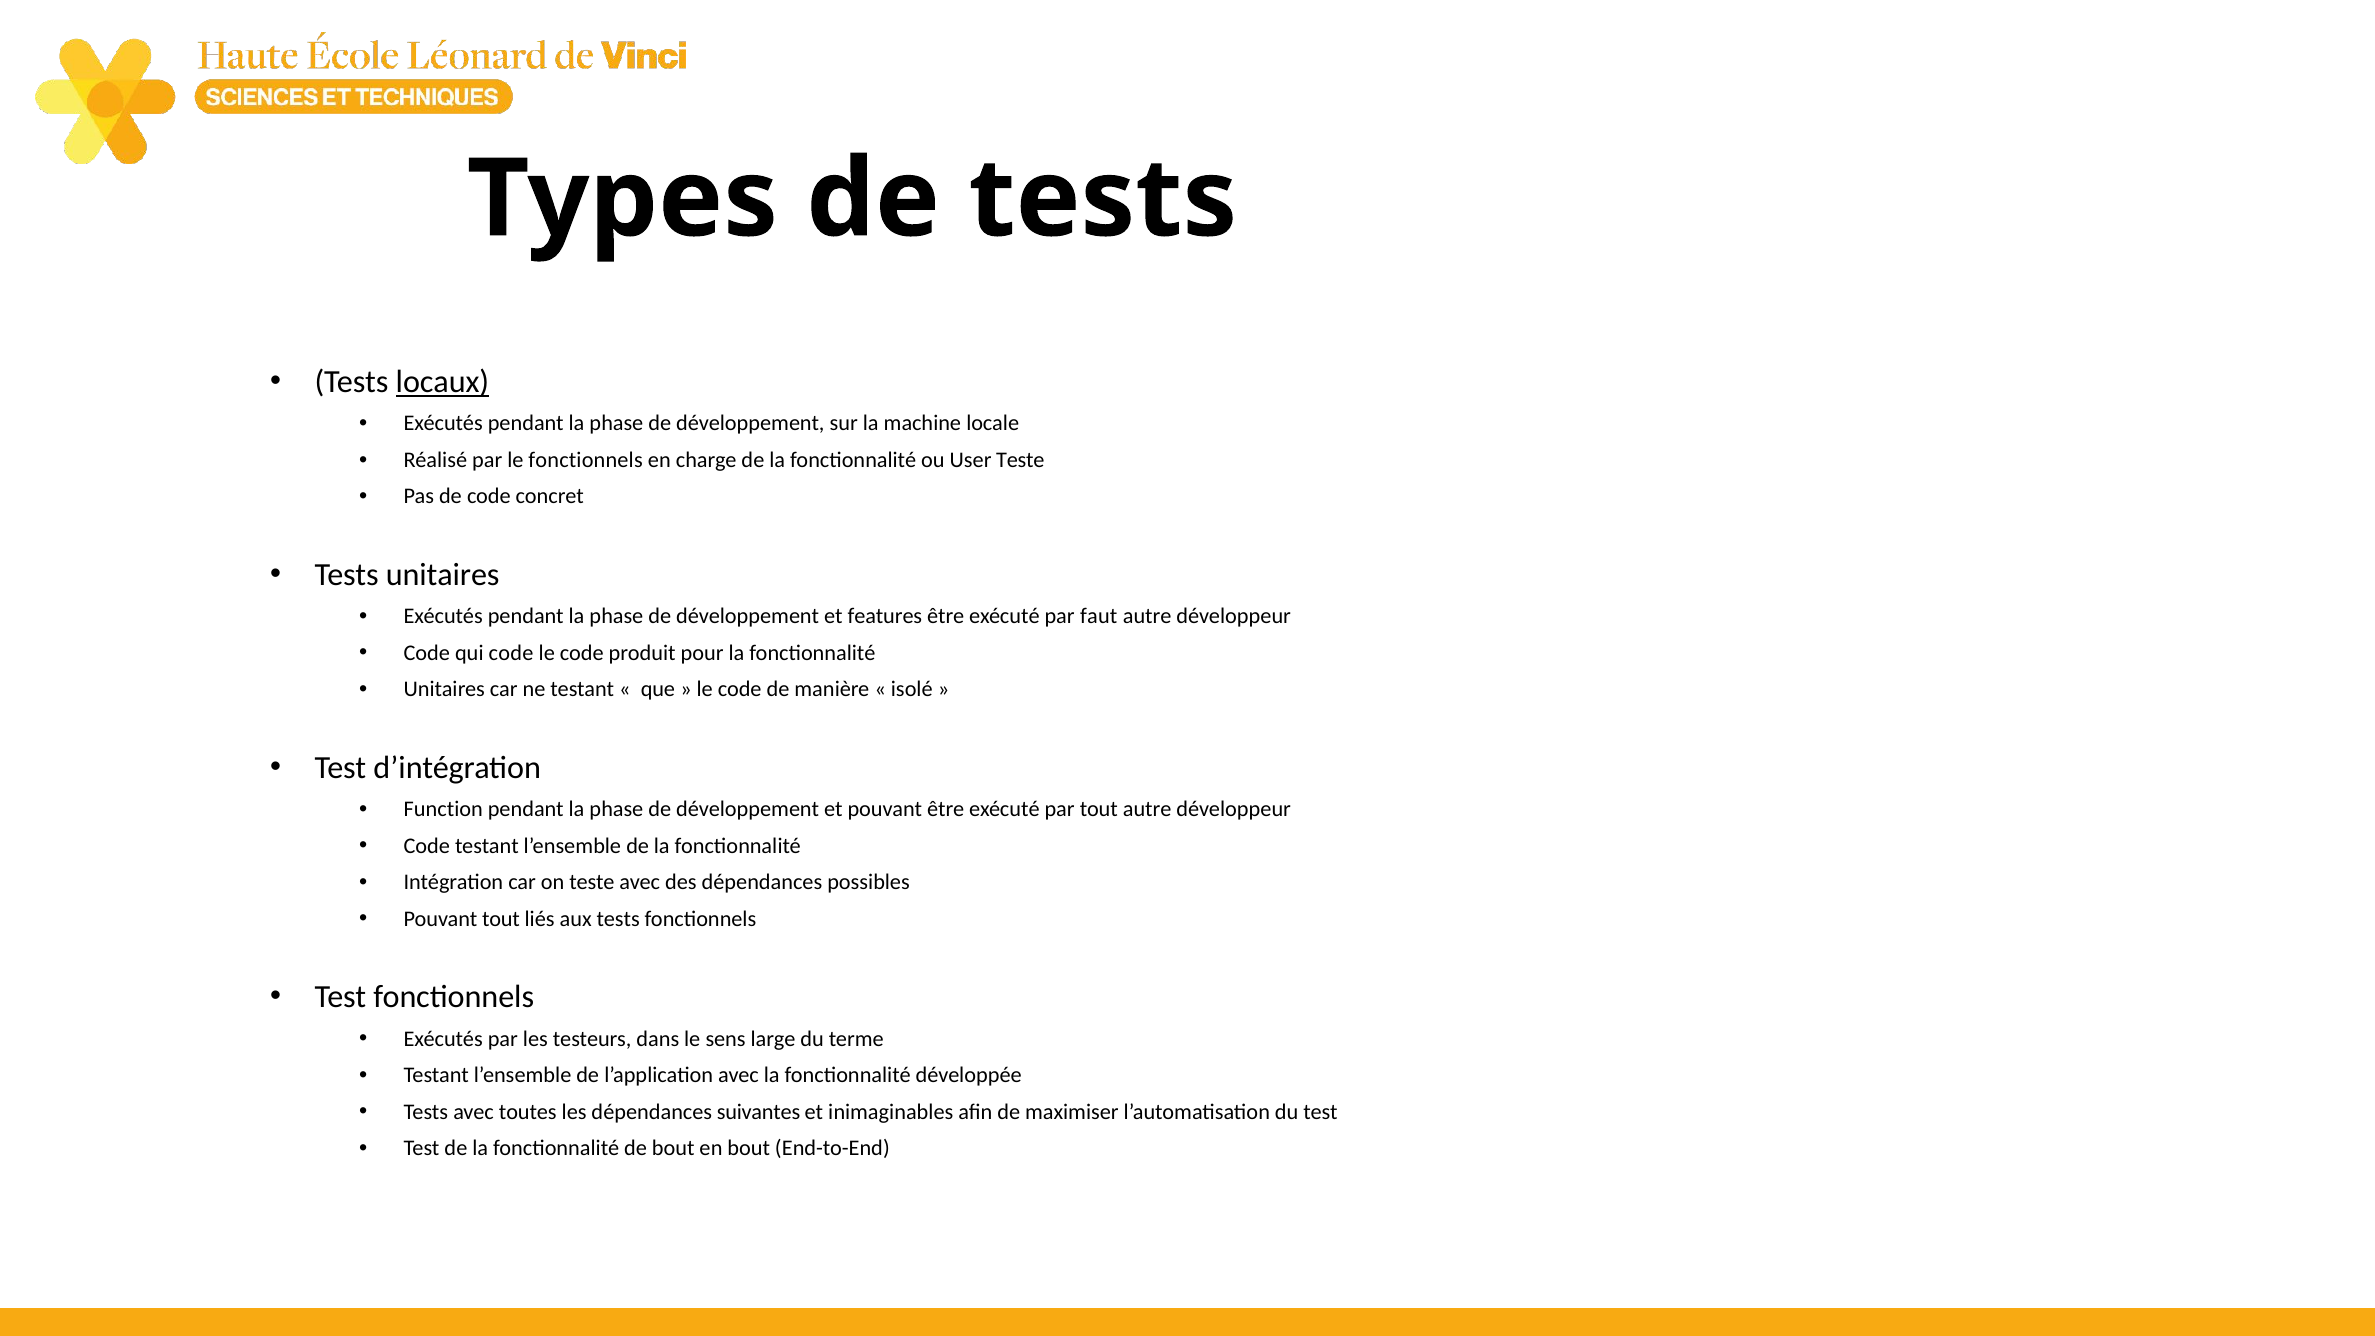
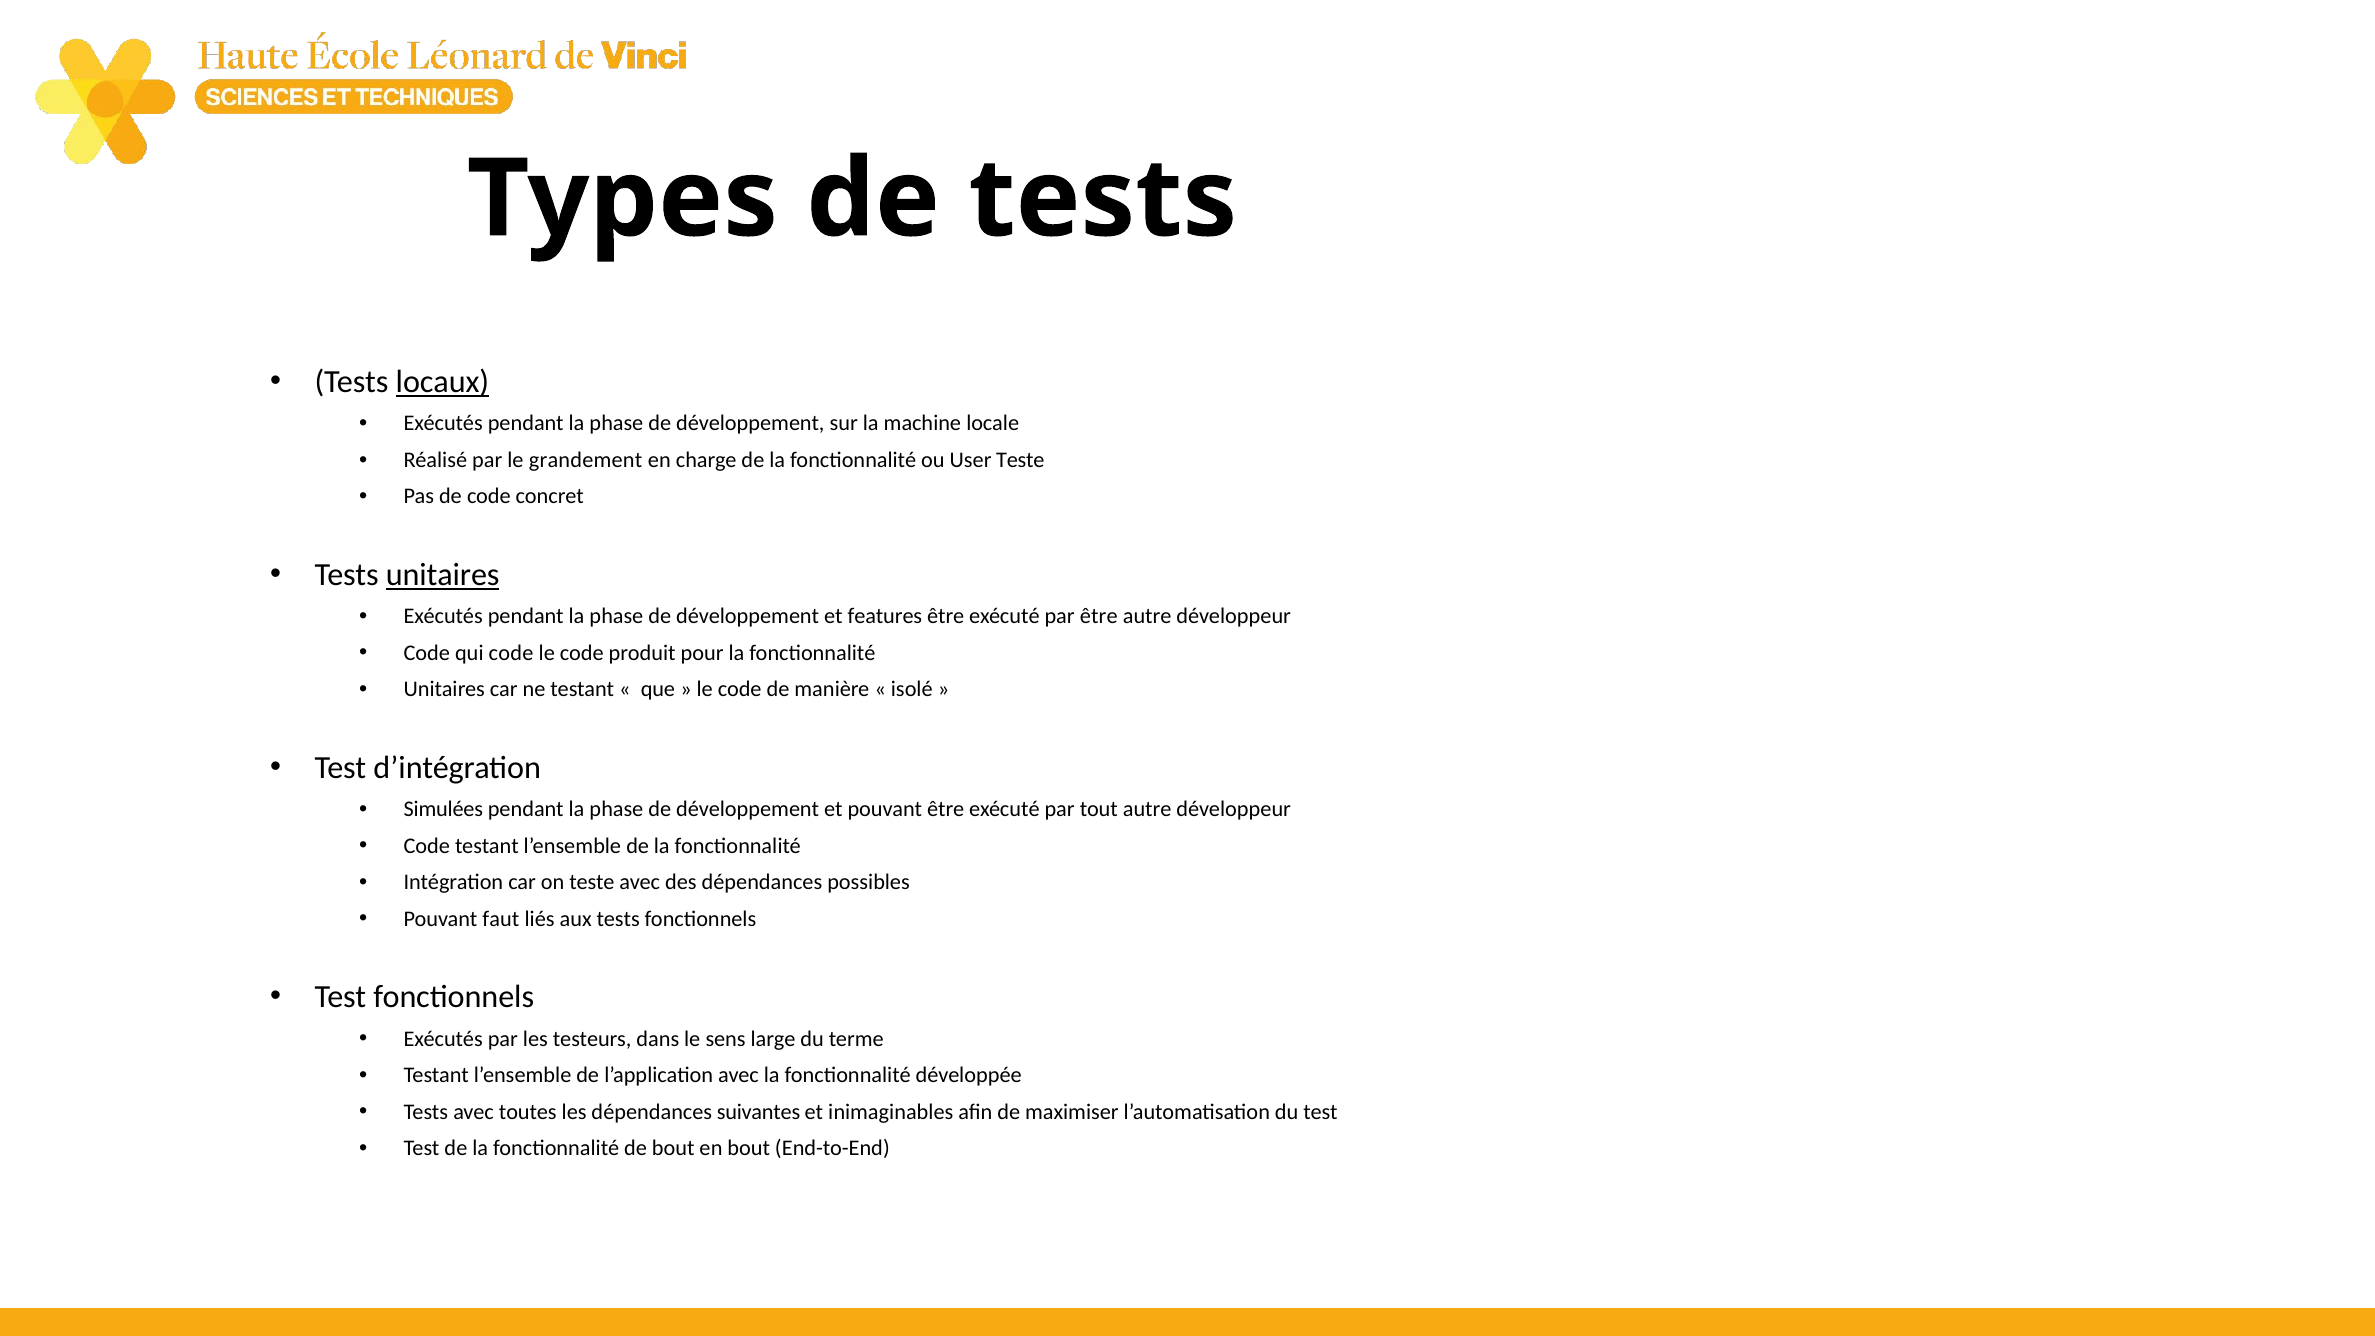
le fonctionnels: fonctionnels -> grandement
unitaires at (443, 575) underline: none -> present
par faut: faut -> être
Function: Function -> Simulées
Pouvant tout: tout -> faut
